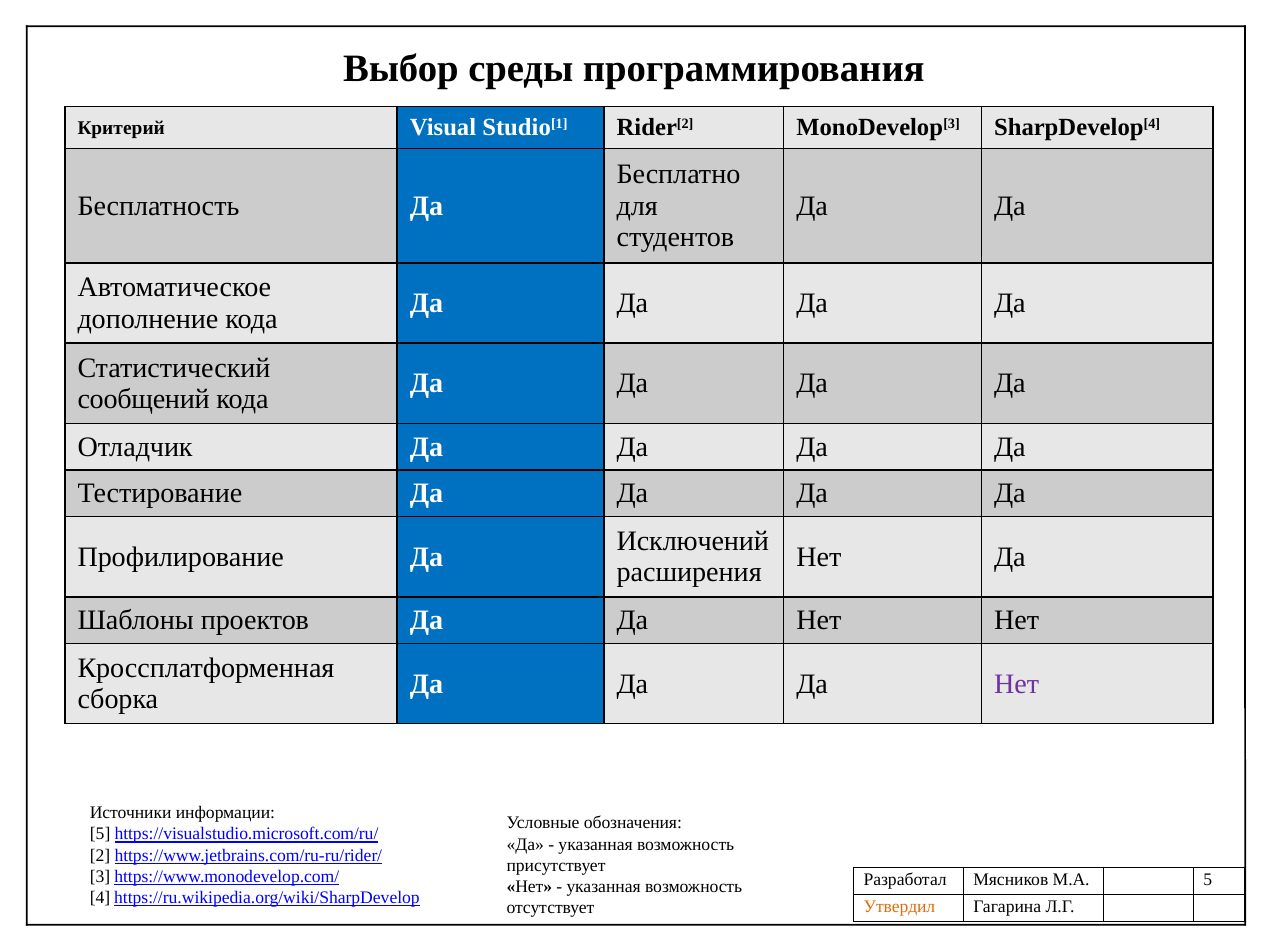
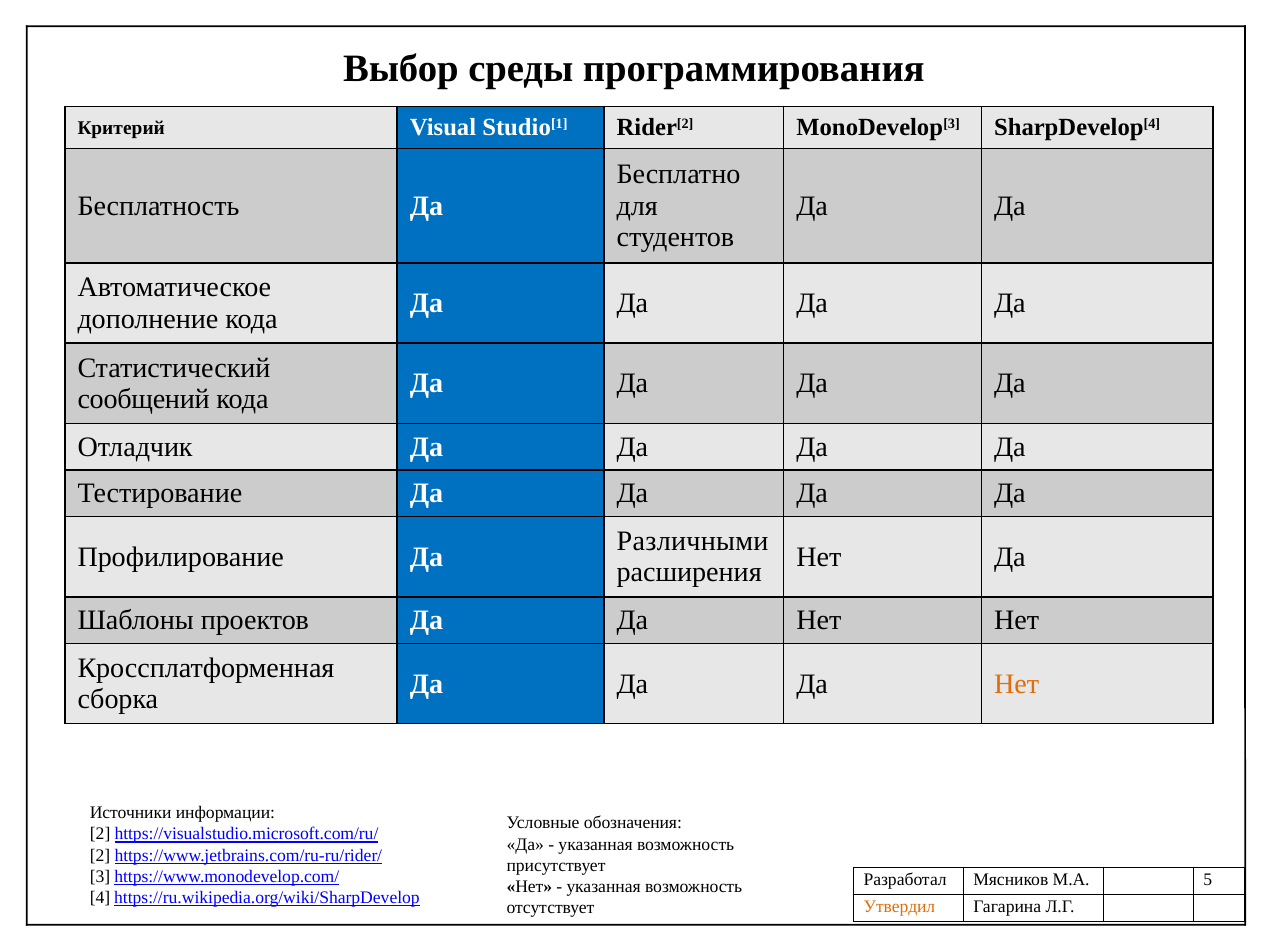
Исключений: Исключений -> Различными
Нет at (1017, 684) colour: purple -> orange
5 at (100, 834): 5 -> 2
